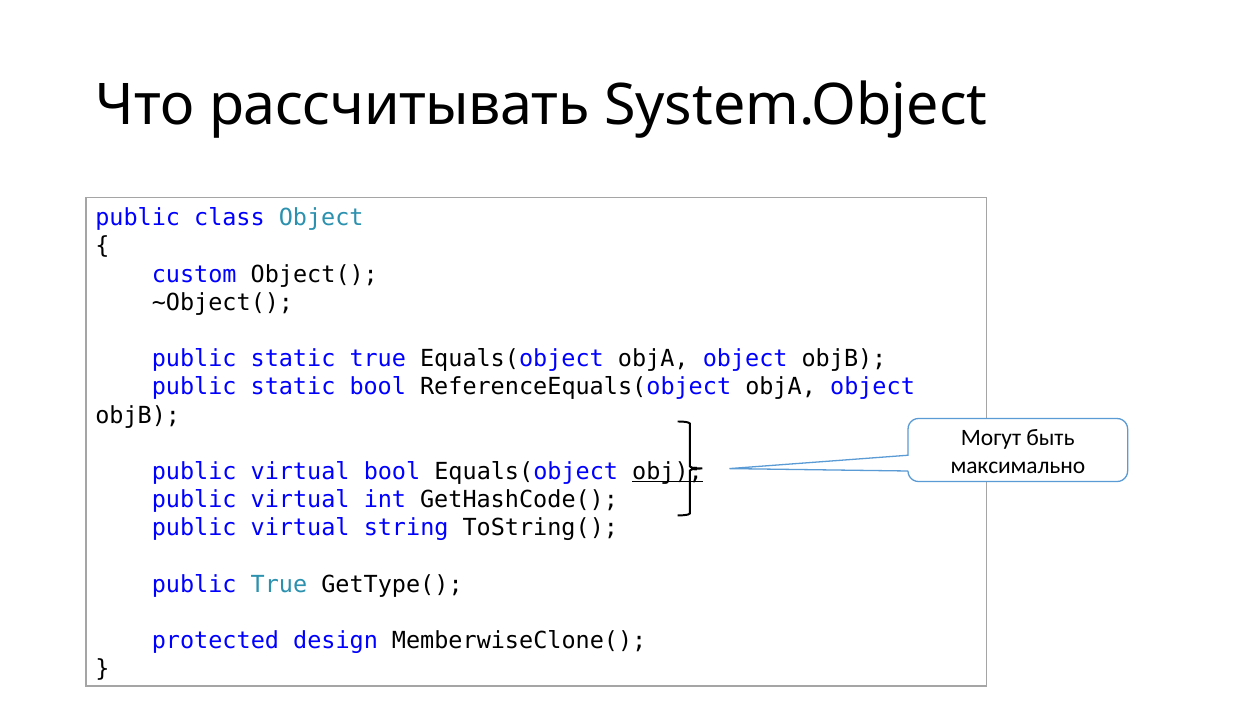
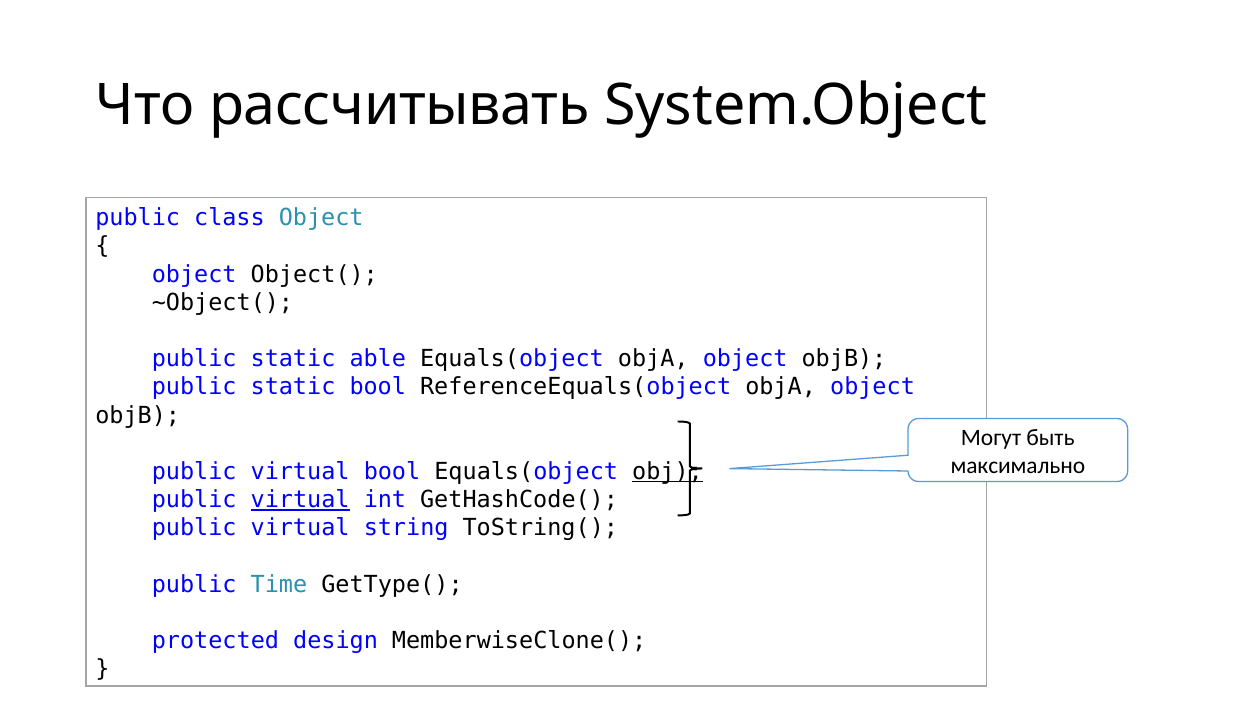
custom at (194, 274): custom -> object
static true: true -> able
virtual at (300, 500) underline: none -> present
public True: True -> Time
